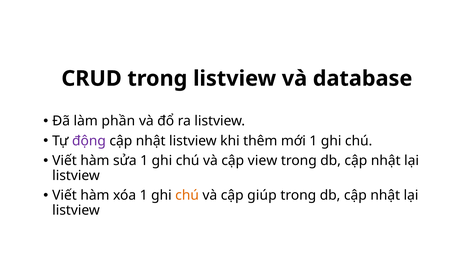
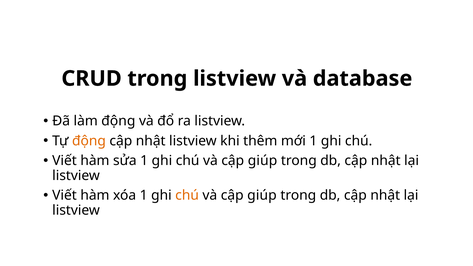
làm phần: phần -> động
động at (89, 141) colour: purple -> orange
view at (263, 161): view -> giúp
